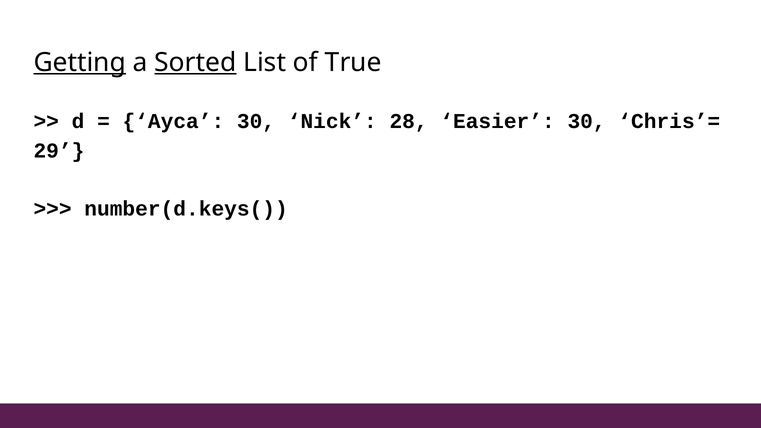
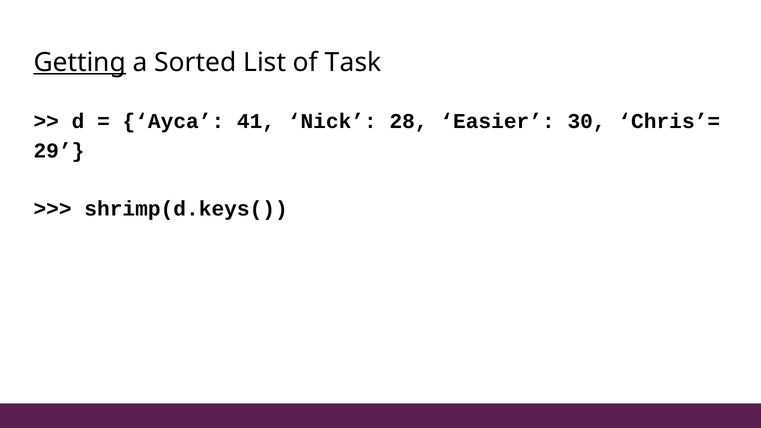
Sorted underline: present -> none
True: True -> Task
Ayca 30: 30 -> 41
number(d.keys(: number(d.keys( -> shrimp(d.keys(
